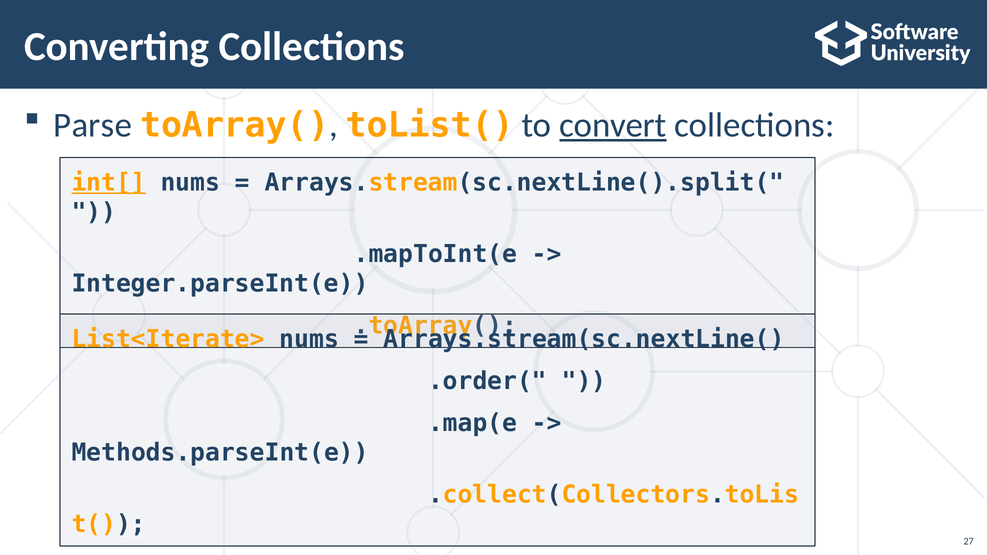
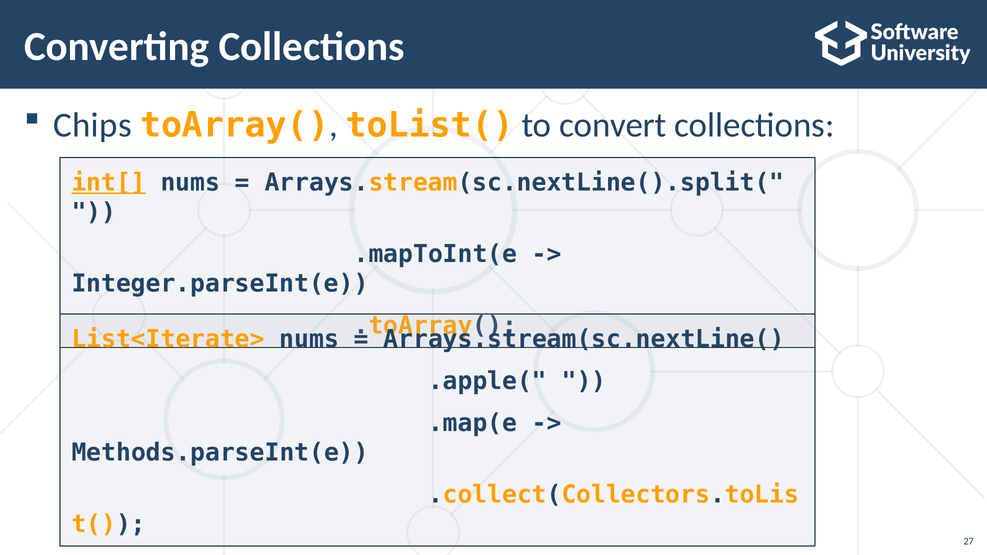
Parse: Parse -> Chips
convert underline: present -> none
.order(: .order( -> .apple(
